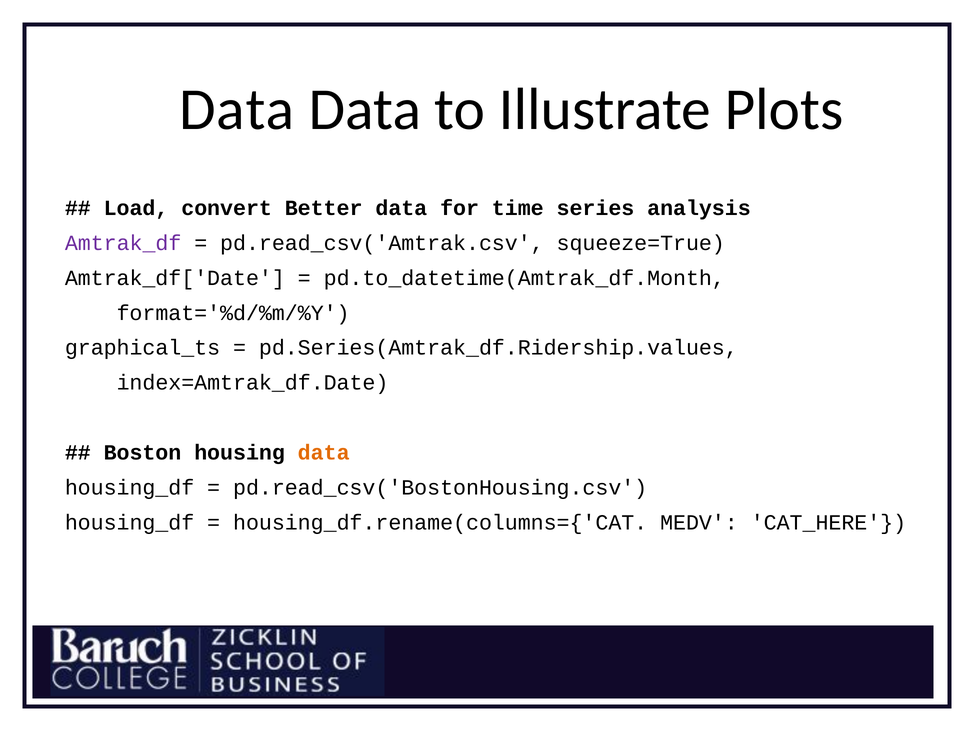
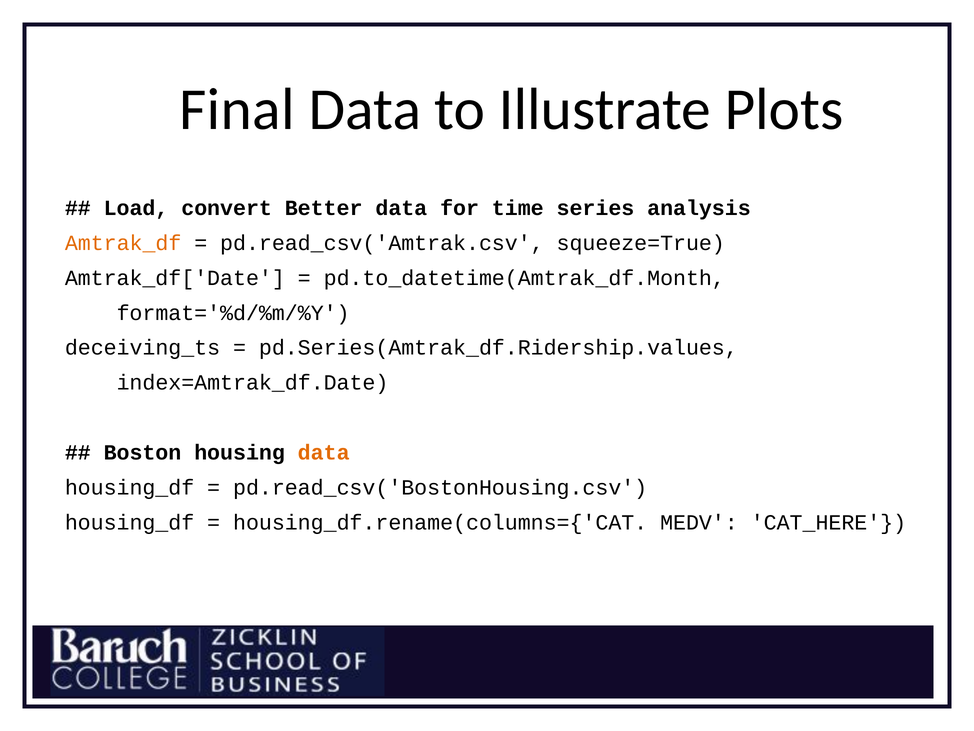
Data at (237, 110): Data -> Final
Amtrak_df colour: purple -> orange
graphical_ts: graphical_ts -> deceiving_ts
